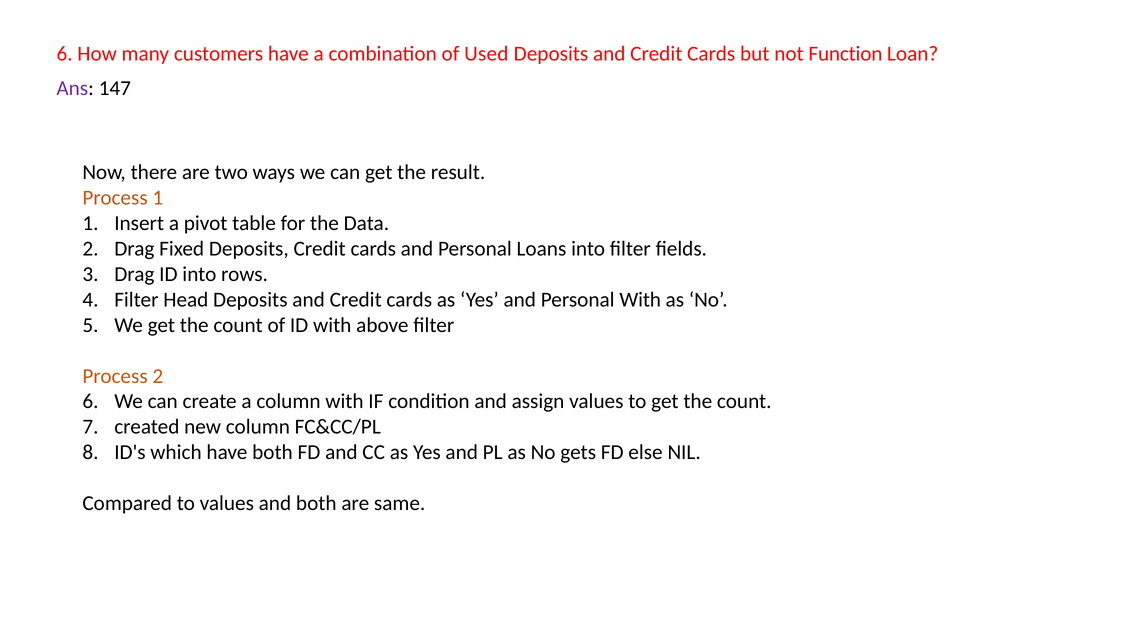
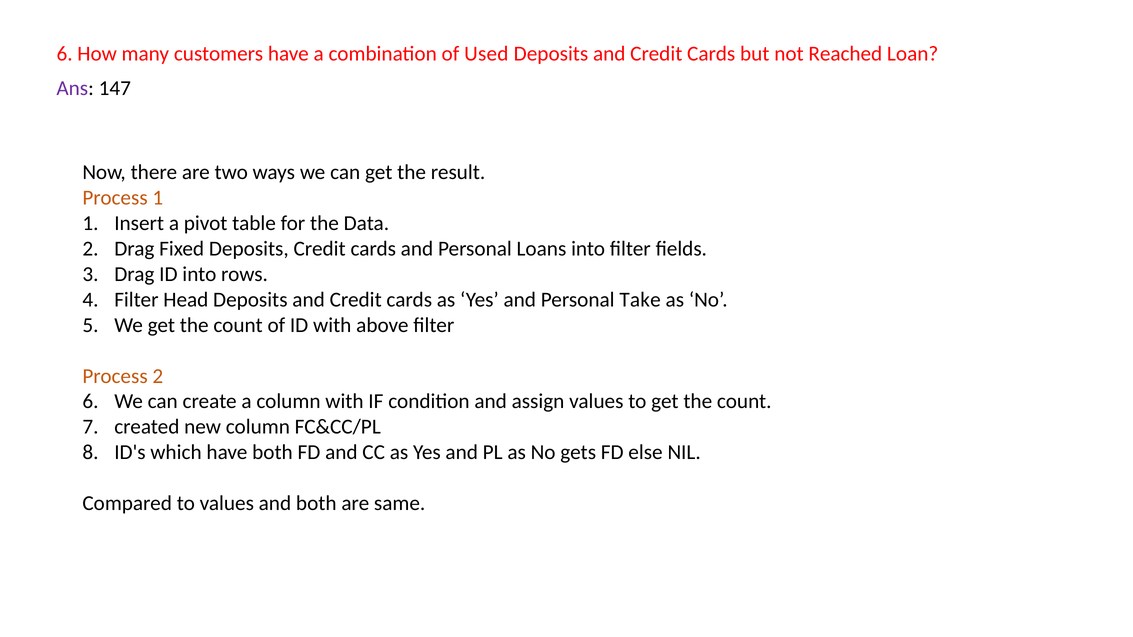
Function: Function -> Reached
Personal With: With -> Take
